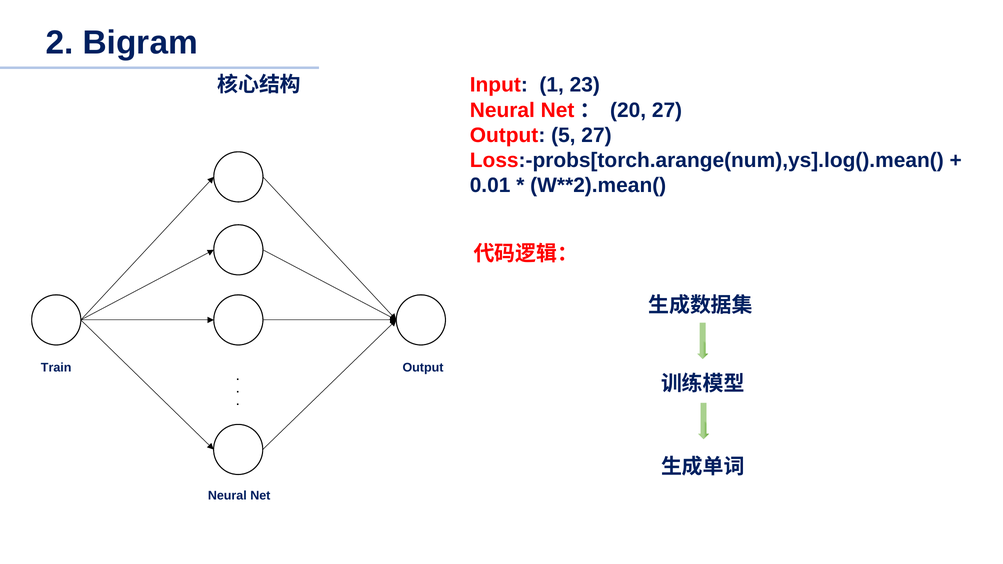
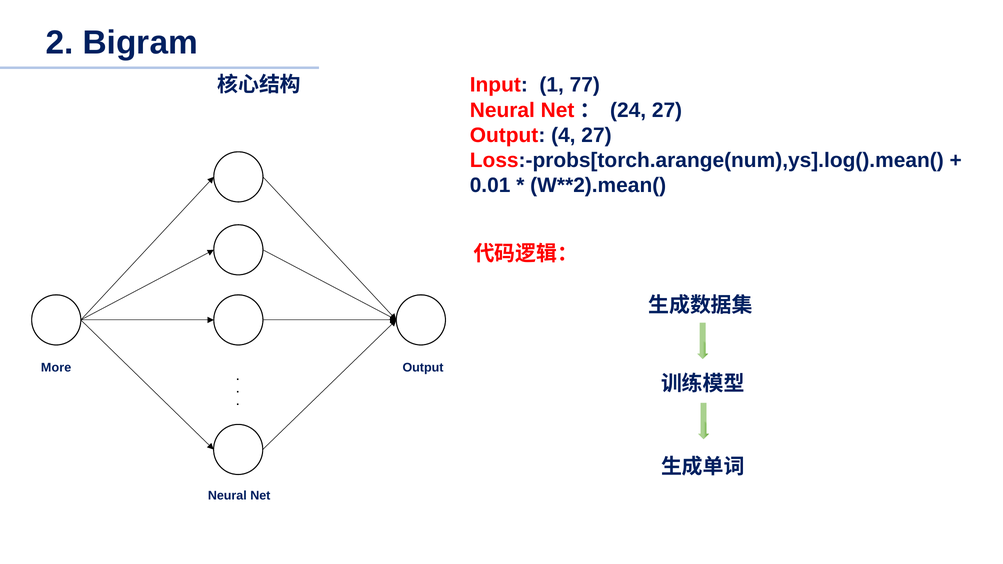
23: 23 -> 77
20: 20 -> 24
5: 5 -> 4
Train: Train -> More
